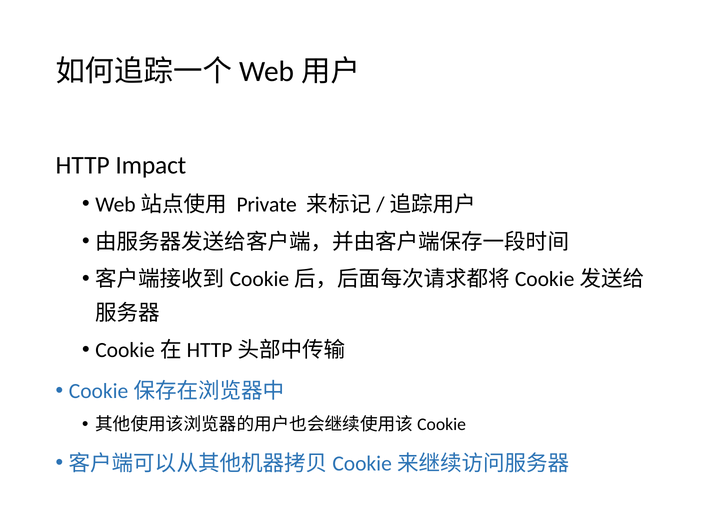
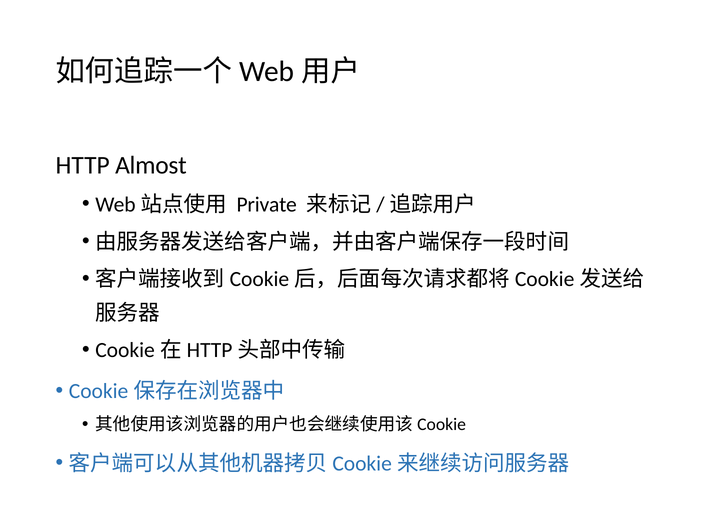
Impact: Impact -> Almost
